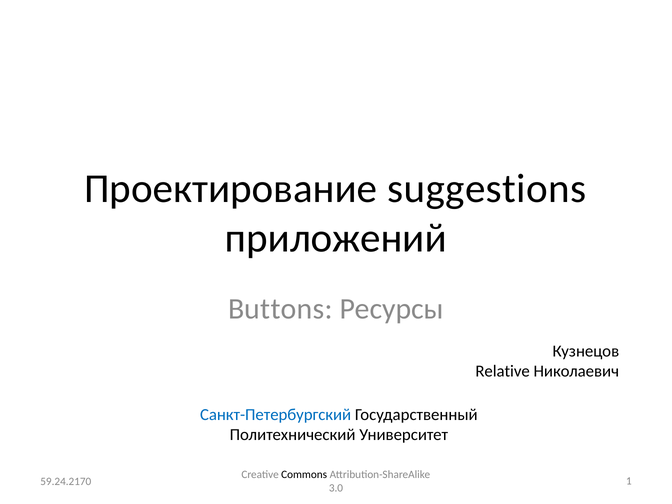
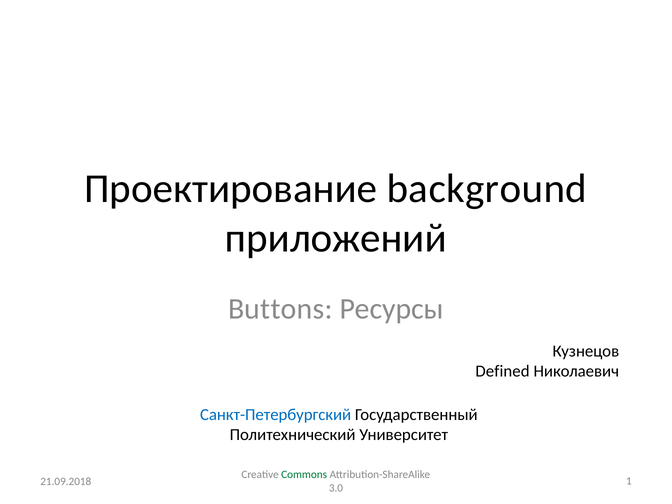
suggestions: suggestions -> background
Relative: Relative -> Defined
Commons colour: black -> green
59.24.2170: 59.24.2170 -> 21.09.2018
